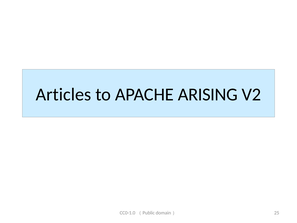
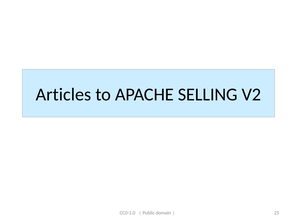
ARISING: ARISING -> SELLING
